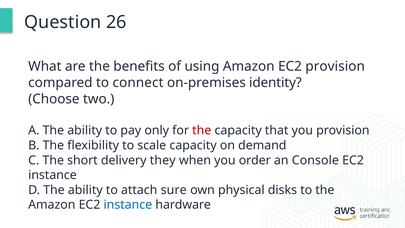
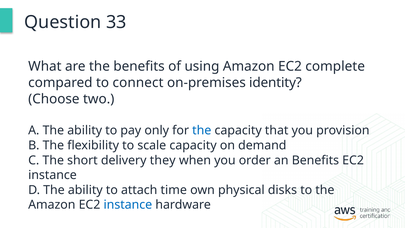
26: 26 -> 33
EC2 provision: provision -> complete
the at (202, 130) colour: red -> blue
an Console: Console -> Benefits
sure: sure -> time
